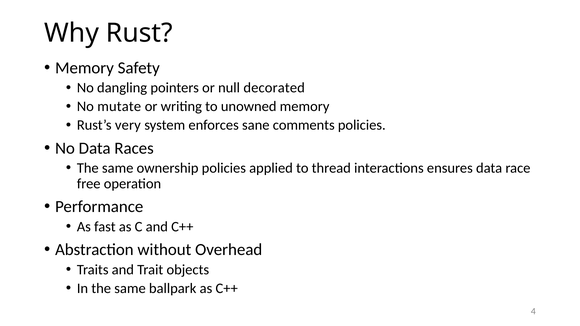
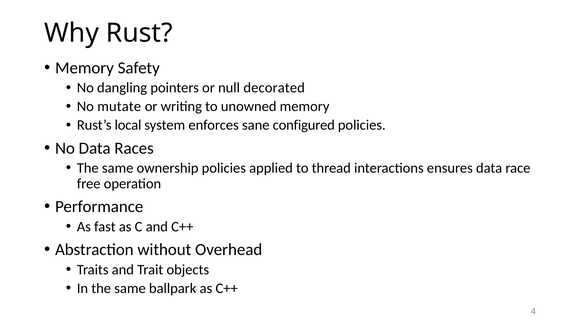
very: very -> local
comments: comments -> configured
